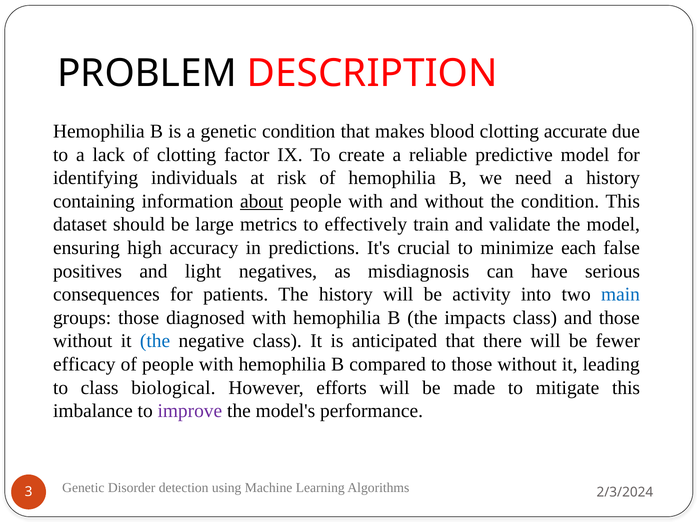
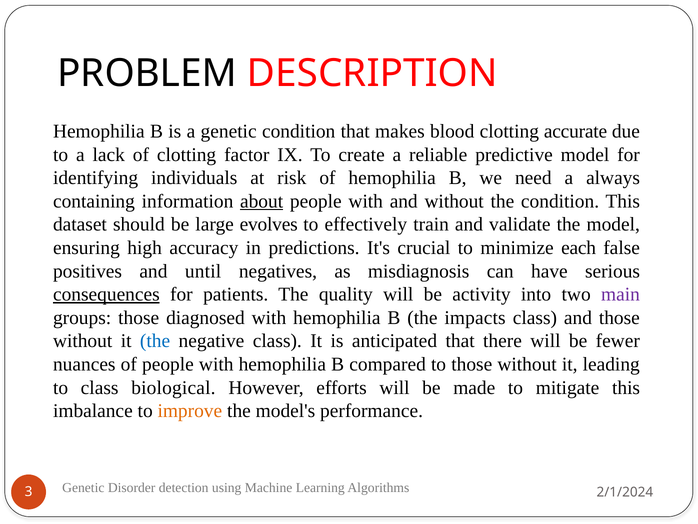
a history: history -> always
metrics: metrics -> evolves
light: light -> until
consequences underline: none -> present
The history: history -> quality
main colour: blue -> purple
efficacy: efficacy -> nuances
improve colour: purple -> orange
2/3/2024: 2/3/2024 -> 2/1/2024
